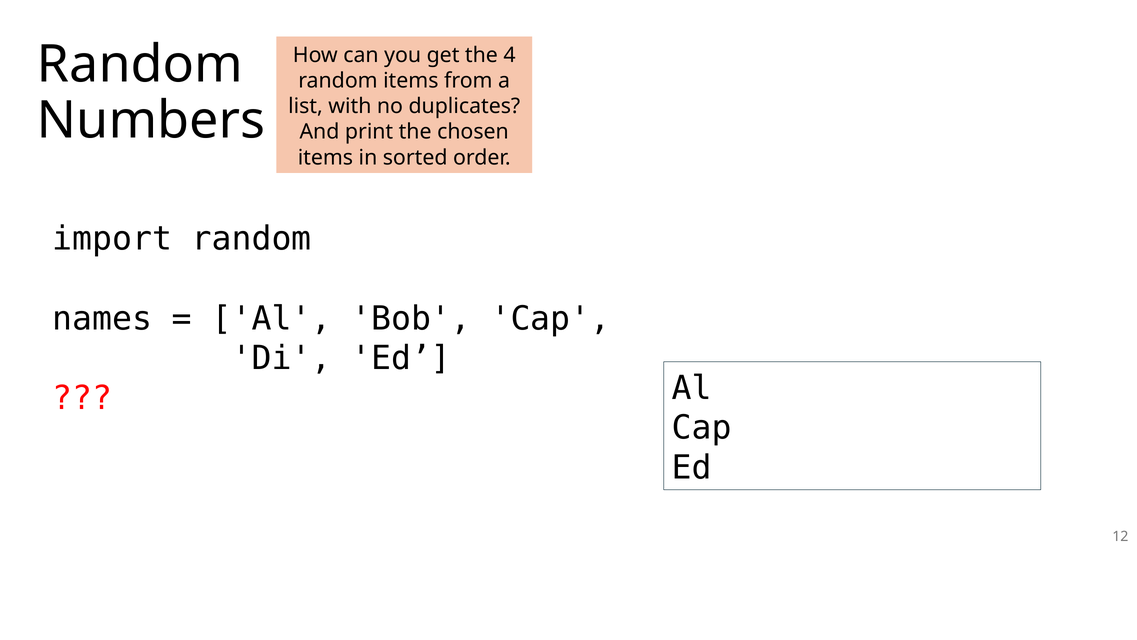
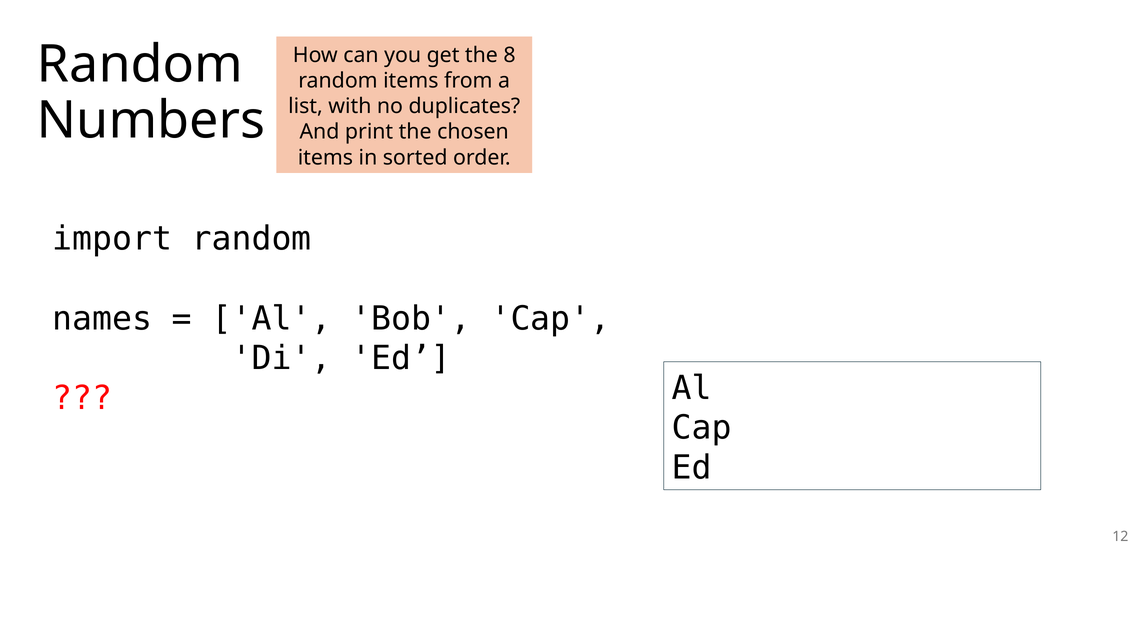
4: 4 -> 8
